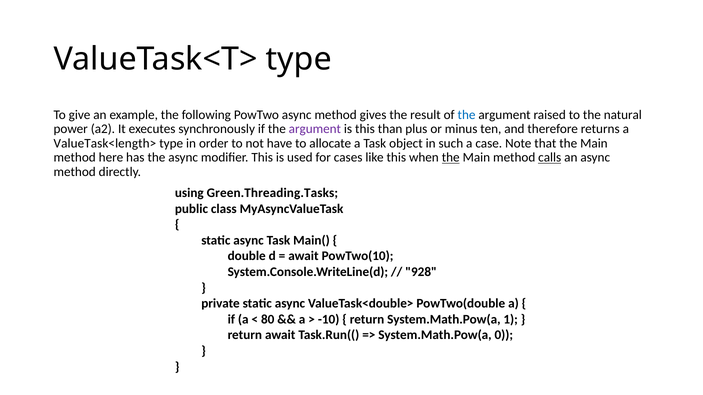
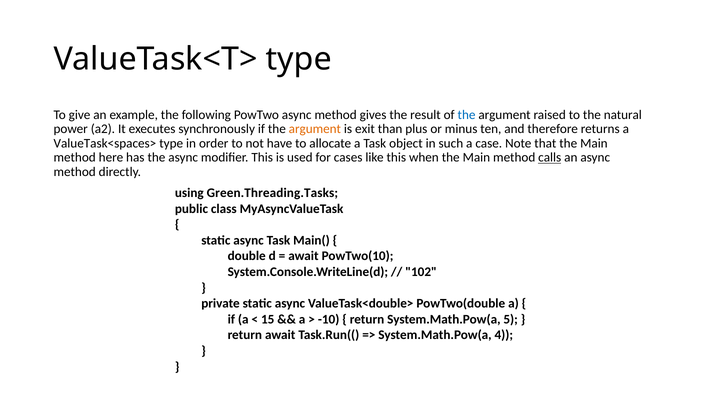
argument at (315, 129) colour: purple -> orange
is this: this -> exit
ValueTask<length>: ValueTask<length> -> ValueTask<spaces>
the at (451, 158) underline: present -> none
928: 928 -> 102
80: 80 -> 15
1: 1 -> 5
0: 0 -> 4
